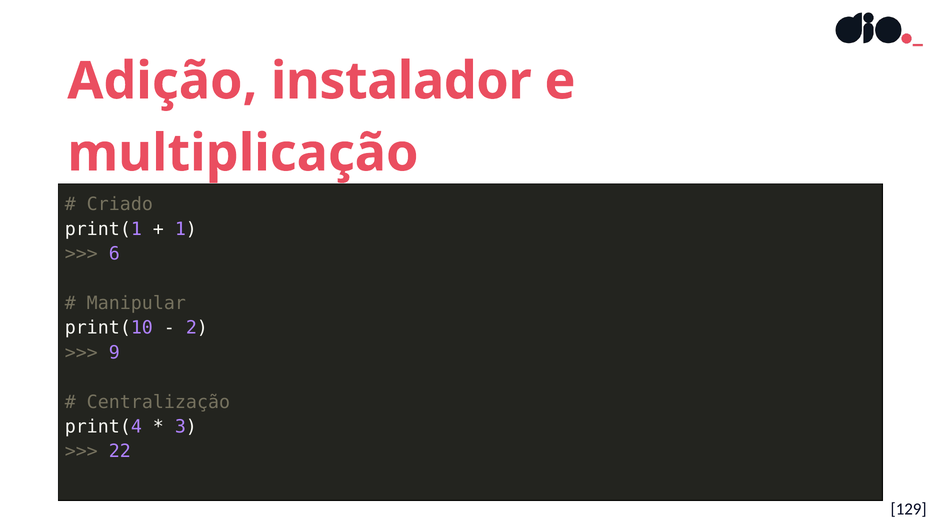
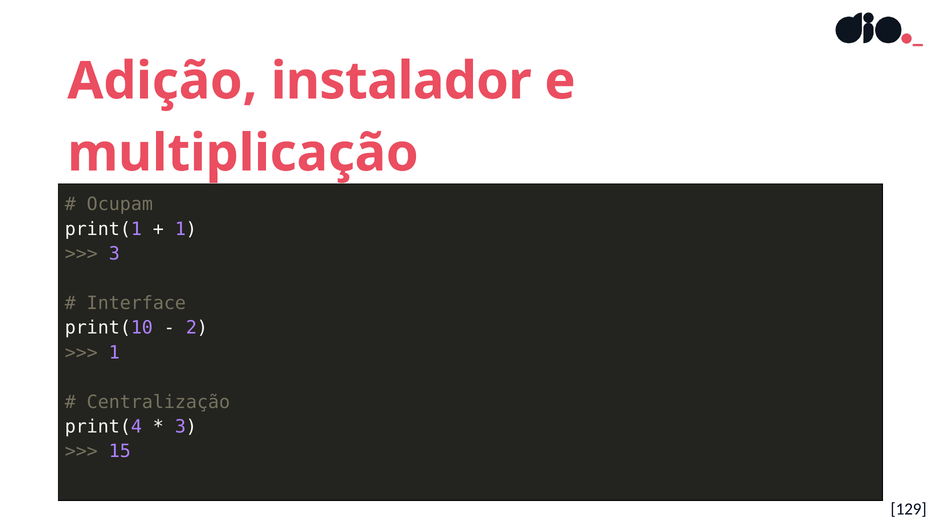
Criado: Criado -> Ocupam
6 at (114, 254): 6 -> 3
Manipular: Manipular -> Interface
9 at (114, 352): 9 -> 1
22: 22 -> 15
